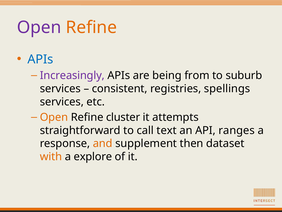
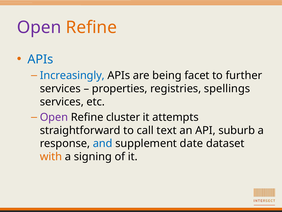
Increasingly colour: purple -> blue
from: from -> facet
suburb: suburb -> further
consistent: consistent -> properties
Open at (54, 117) colour: orange -> purple
ranges: ranges -> suburb
and colour: orange -> blue
then: then -> date
explore: explore -> signing
